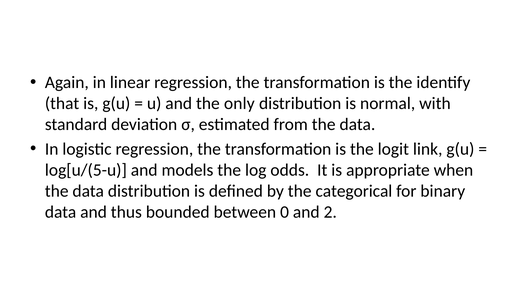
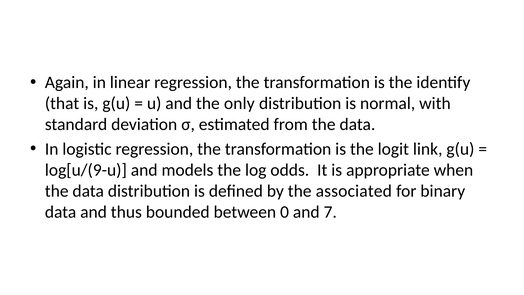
log[u/(5-u: log[u/(5-u -> log[u/(9-u
categorical: categorical -> associated
2: 2 -> 7
